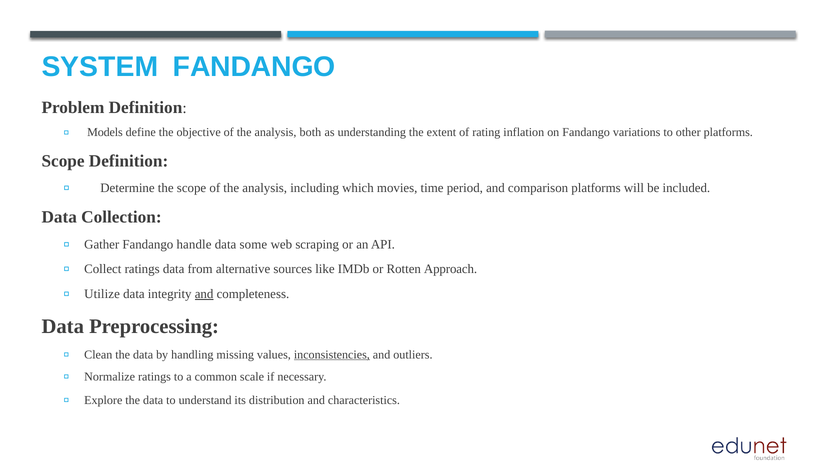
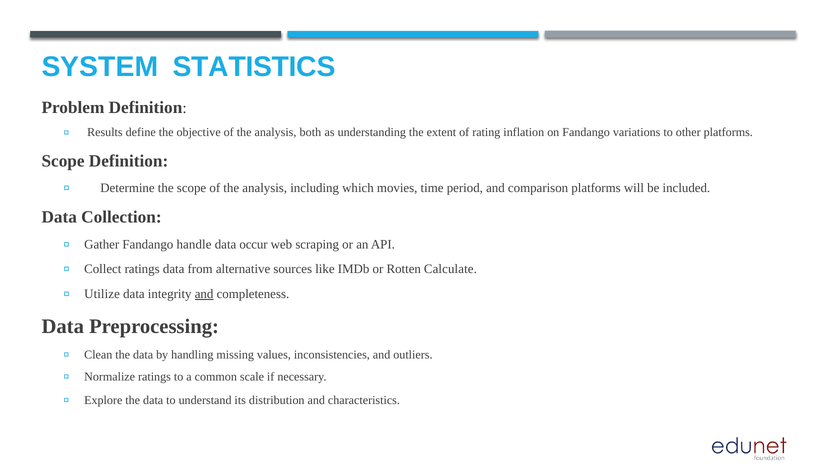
SYSTEM FANDANGO: FANDANGO -> STATISTICS
Models: Models -> Results
some: some -> occur
Approach: Approach -> Calculate
inconsistencies underline: present -> none
